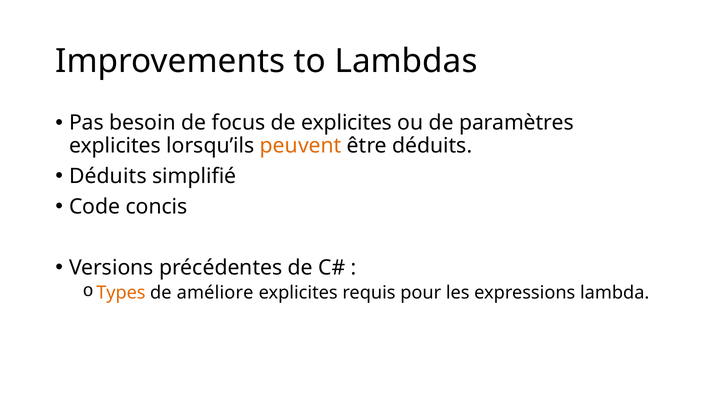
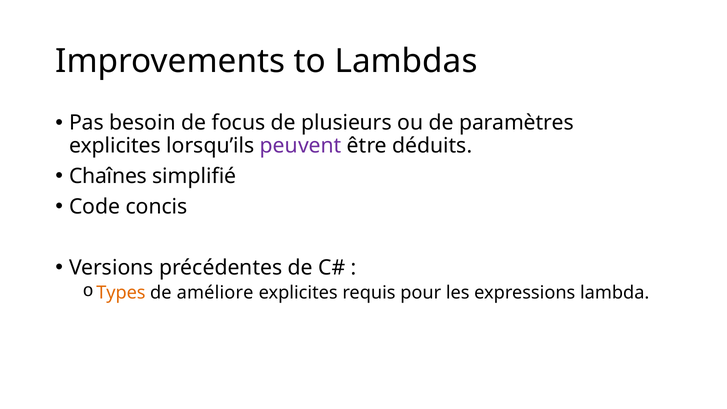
de explicites: explicites -> plusieurs
peuvent colour: orange -> purple
Déduits at (108, 176): Déduits -> Chaînes
